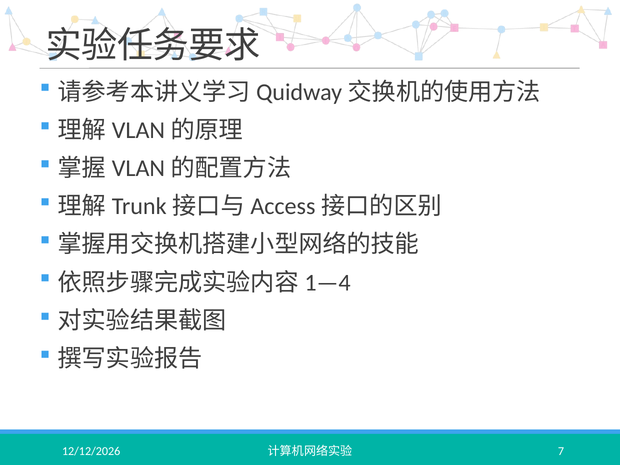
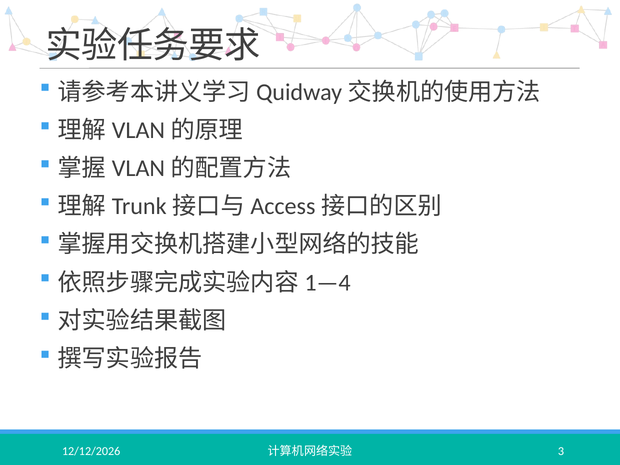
7: 7 -> 3
